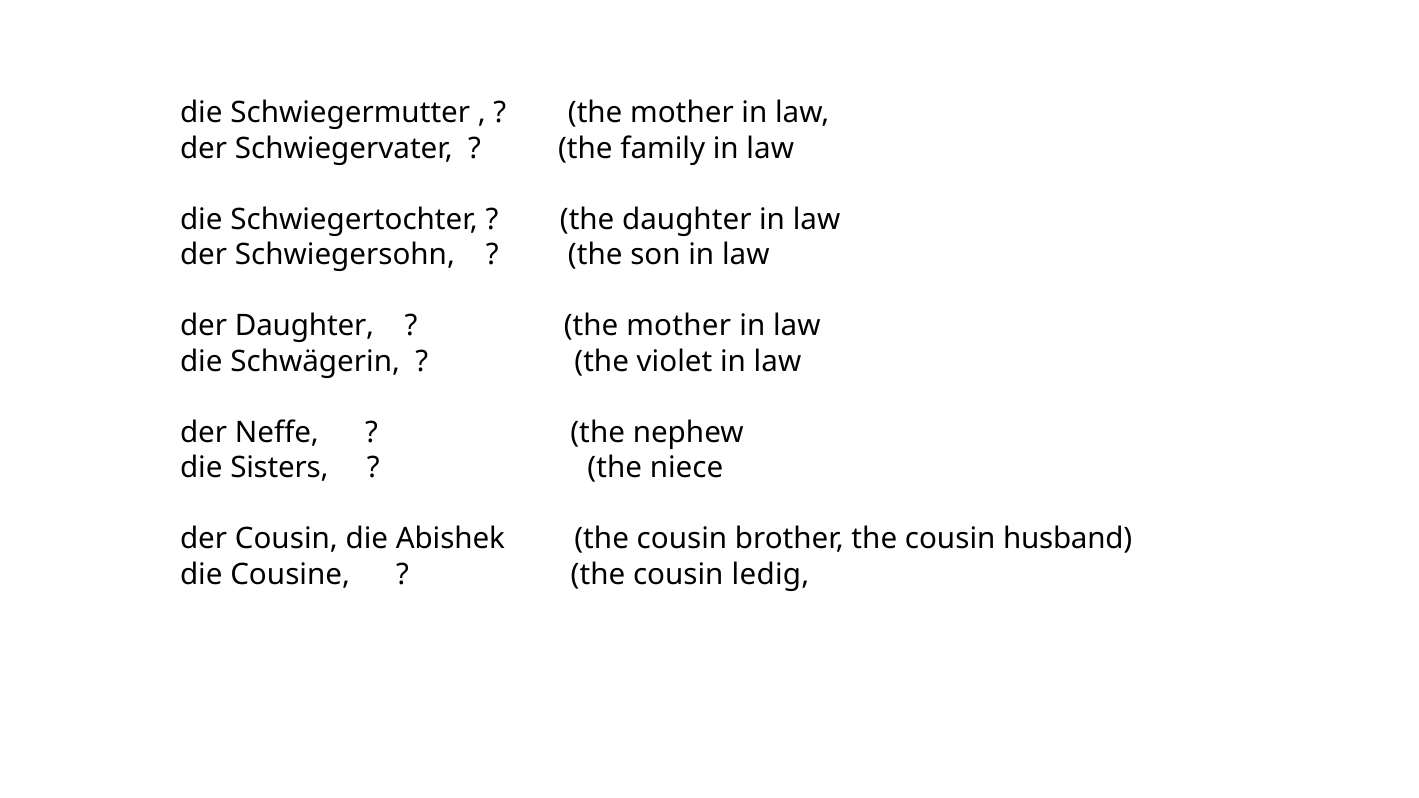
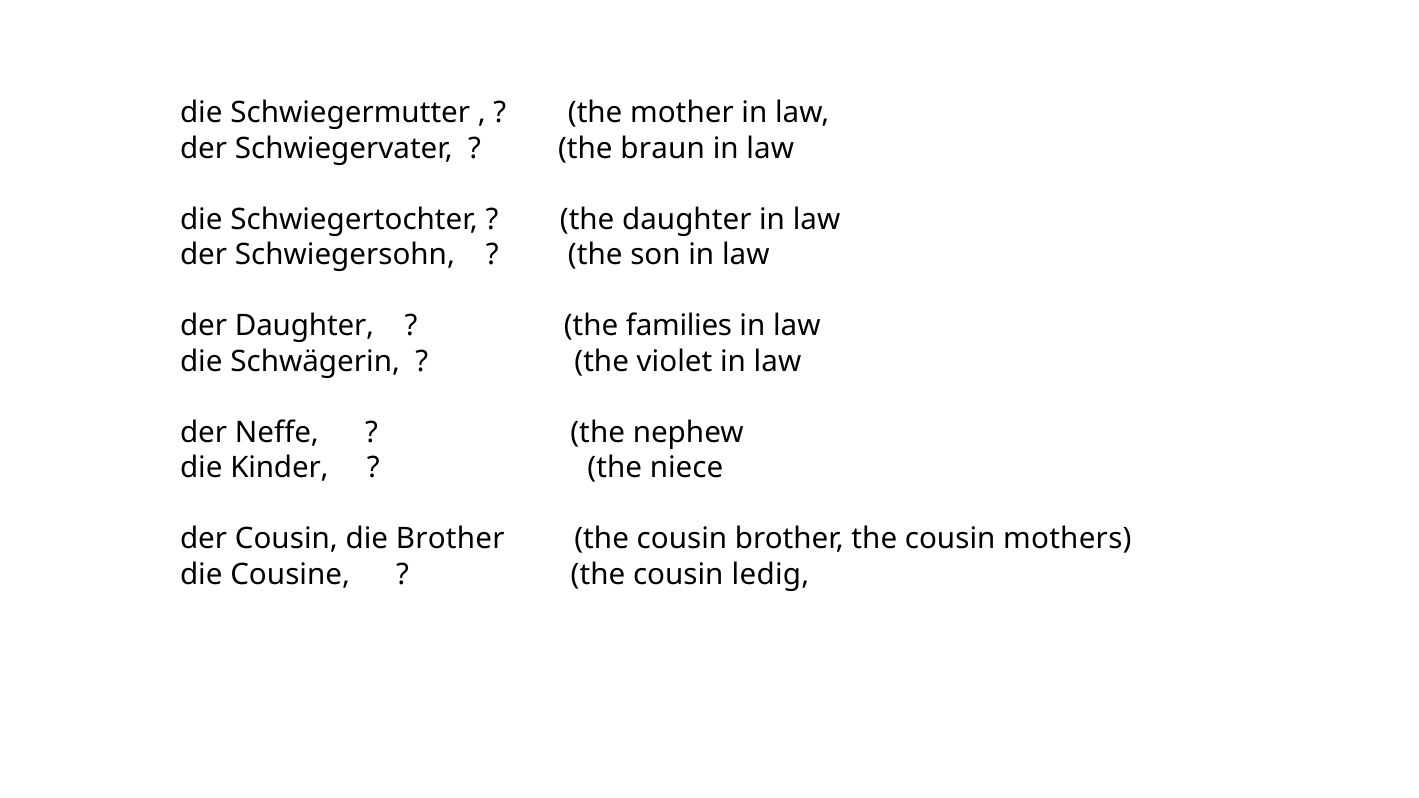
family: family -> braun
mother at (679, 326): mother -> families
Sisters: Sisters -> Kinder
die Abishek: Abishek -> Brother
husband: husband -> mothers
